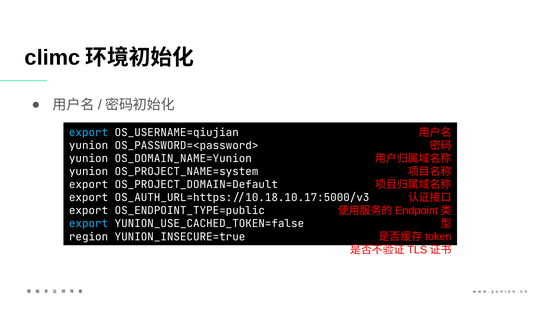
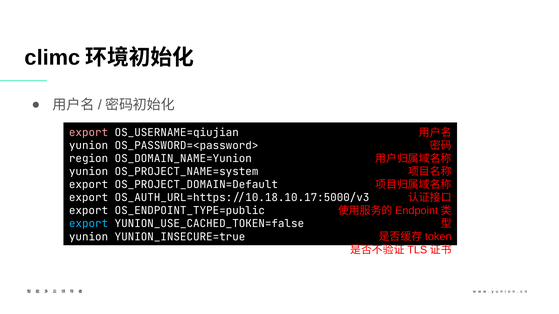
export at (89, 133) colour: light blue -> pink
yunion at (89, 159): yunion -> region
region at (89, 237): region -> yunion
